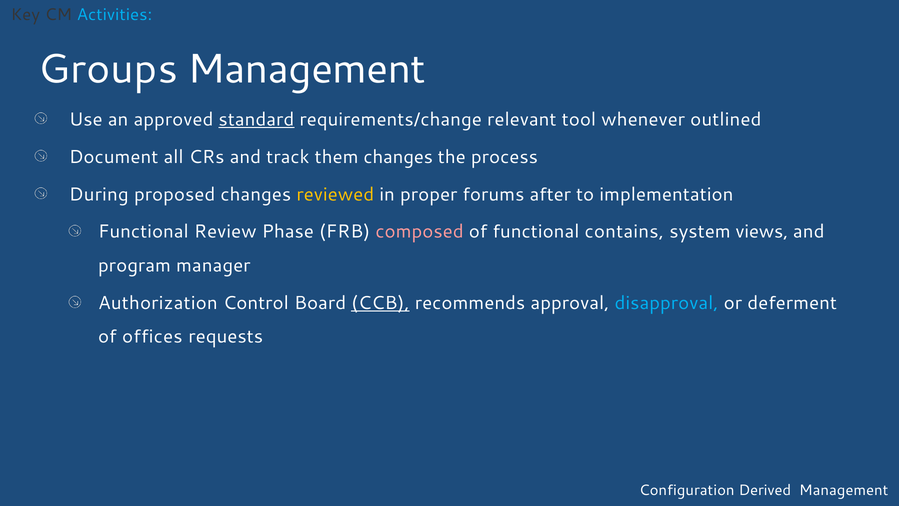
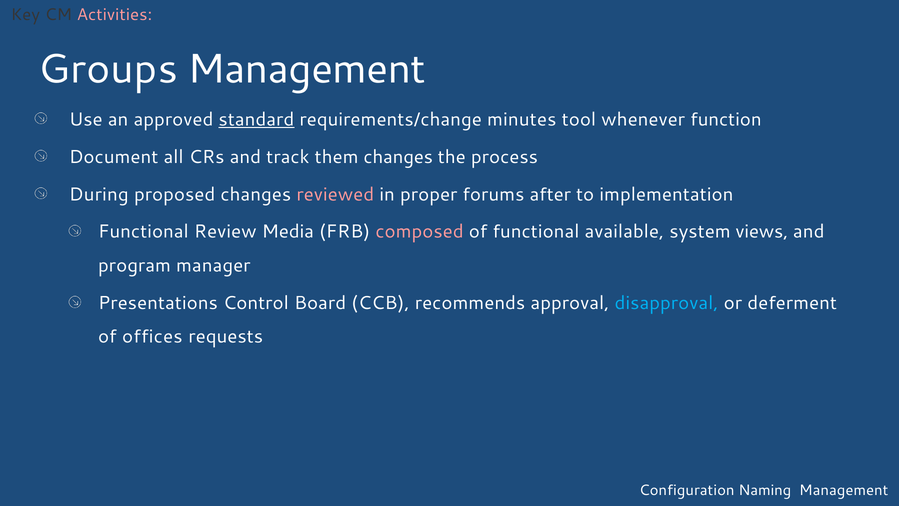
Activities colour: light blue -> pink
relevant: relevant -> minutes
outlined: outlined -> function
reviewed colour: yellow -> pink
Phase: Phase -> Media
contains: contains -> available
Authorization: Authorization -> Presentations
CCB underline: present -> none
Derived: Derived -> Naming
